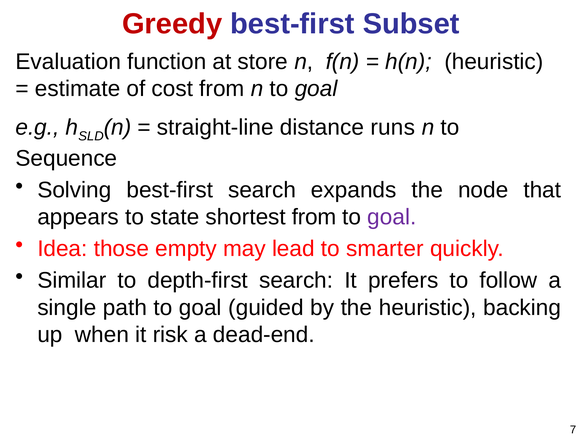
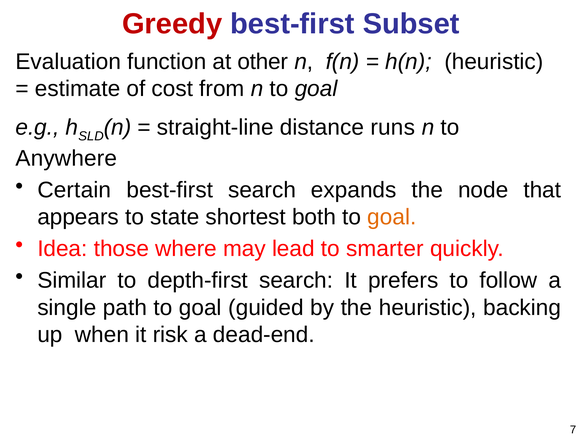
store: store -> other
Sequence: Sequence -> Anywhere
Solving: Solving -> Certain
shortest from: from -> both
goal at (392, 217) colour: purple -> orange
empty: empty -> where
